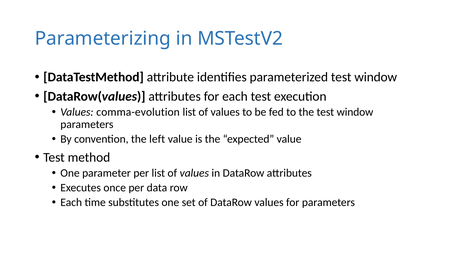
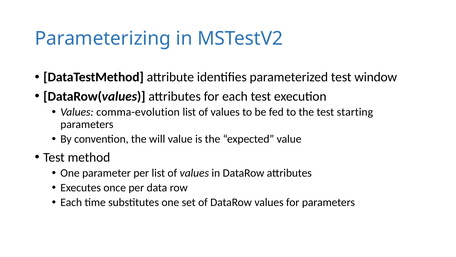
the test window: window -> starting
left: left -> will
